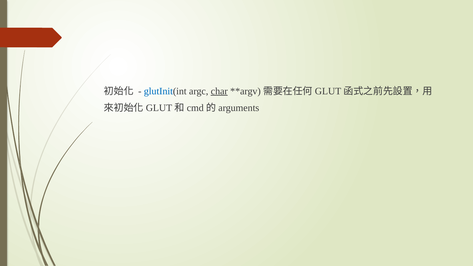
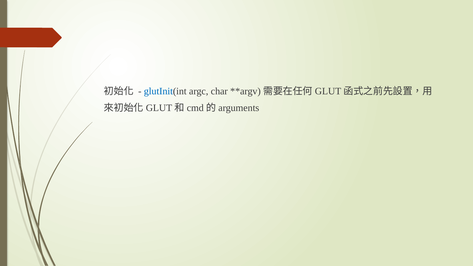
char underline: present -> none
